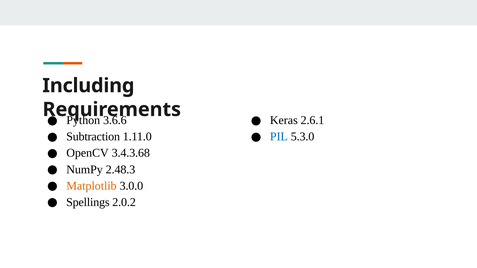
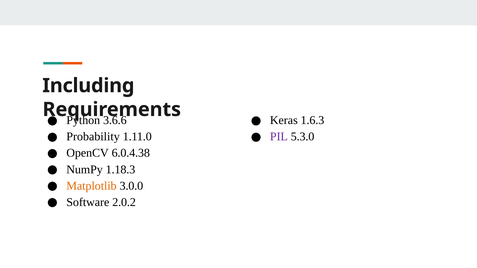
2.6.1: 2.6.1 -> 1.6.3
Subtraction: Subtraction -> Probability
PIL colour: blue -> purple
3.4.3.68: 3.4.3.68 -> 6.0.4.38
2.48.3: 2.48.3 -> 1.18.3
Spellings: Spellings -> Software
